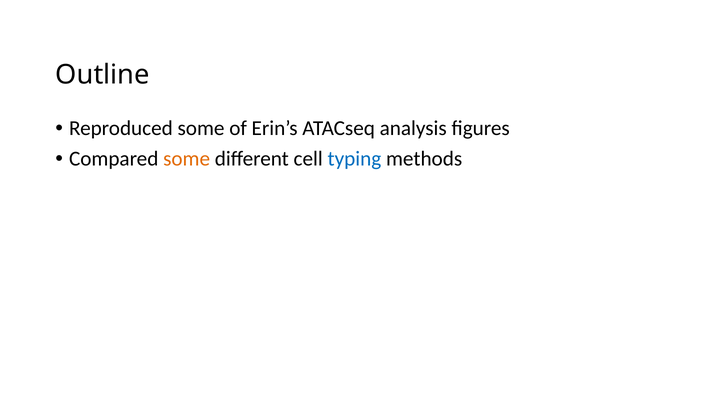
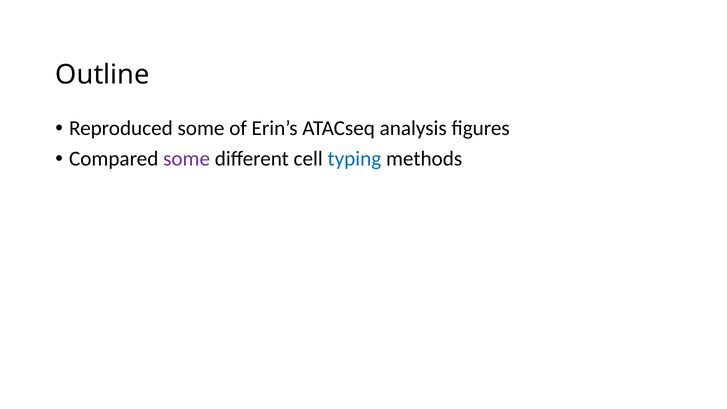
some at (187, 159) colour: orange -> purple
